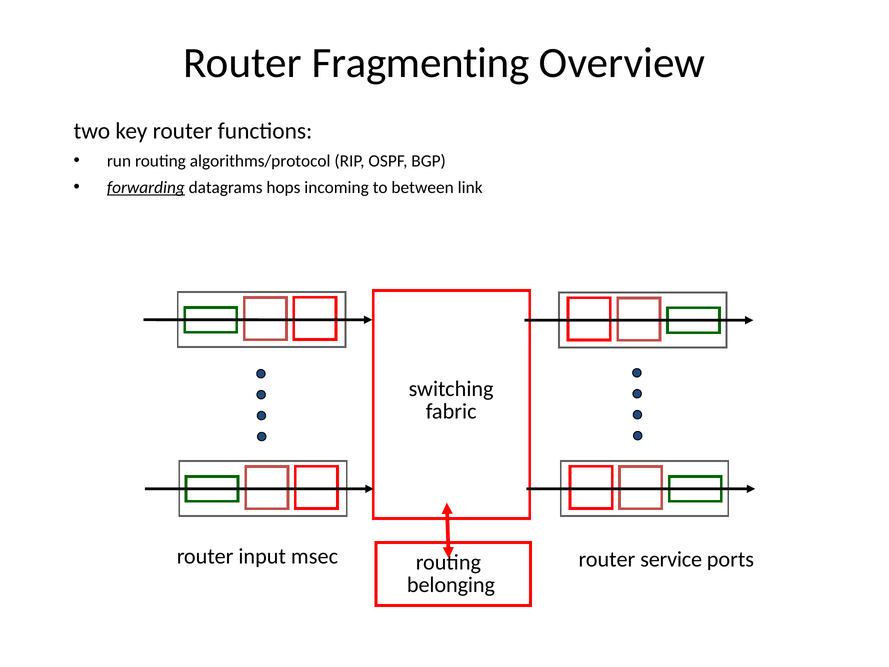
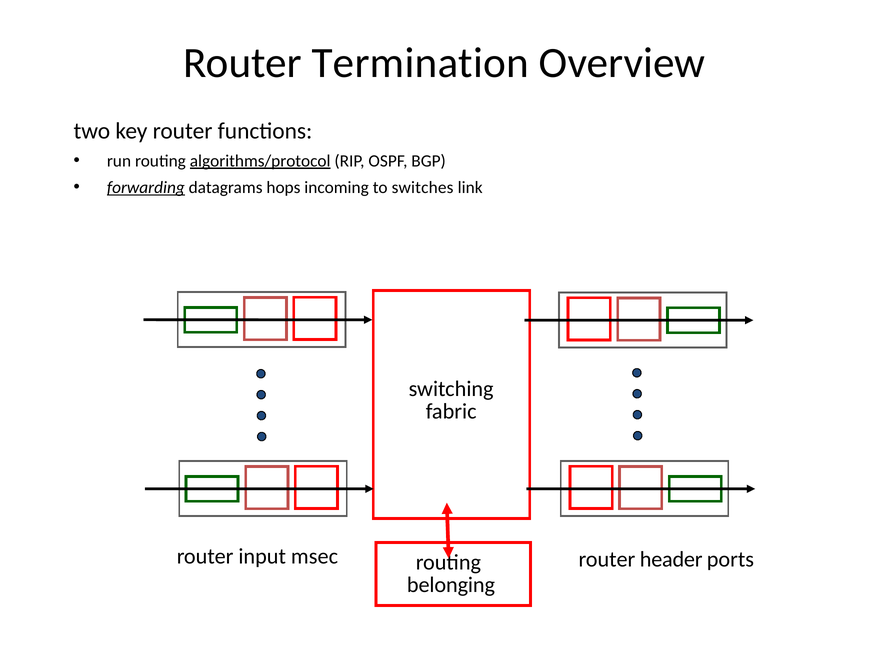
Fragmenting: Fragmenting -> Termination
algorithms/protocol underline: none -> present
between: between -> switches
service: service -> header
